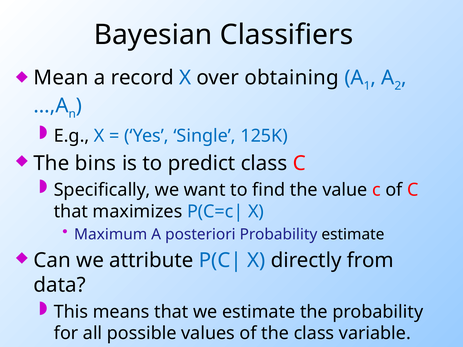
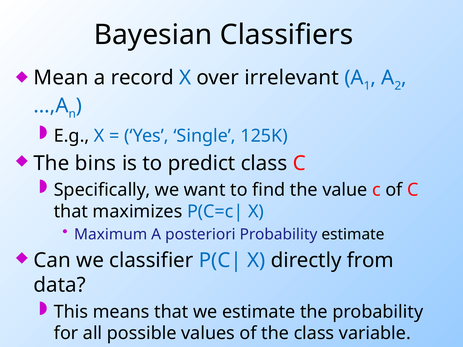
obtaining: obtaining -> irrelevant
attribute: attribute -> classifier
